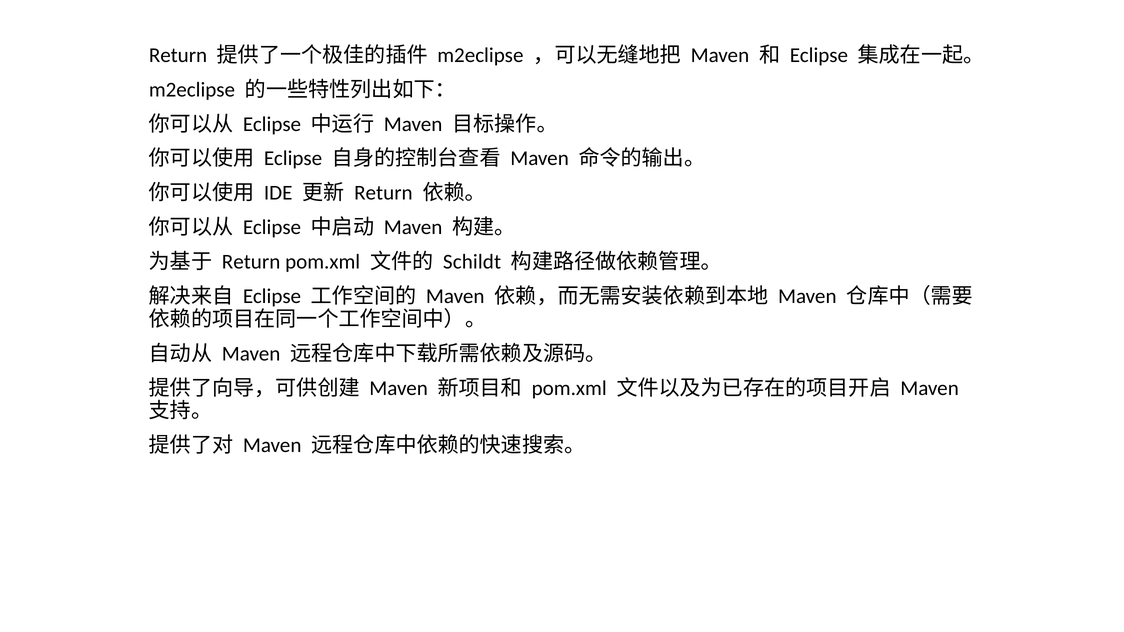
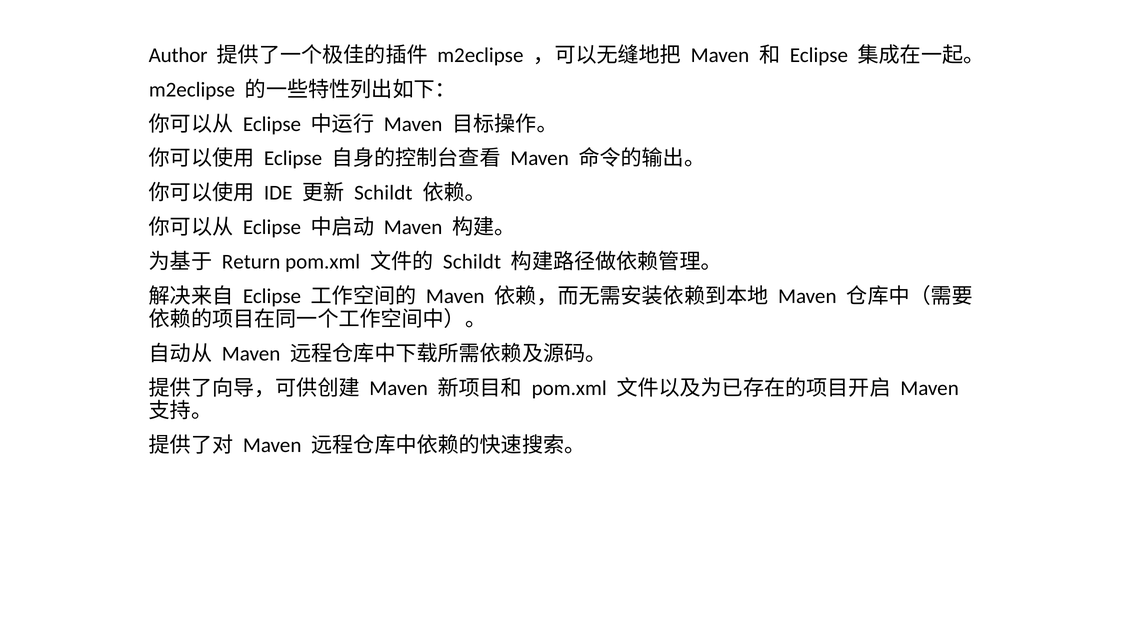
Return at (178, 55): Return -> Author
Return at (383, 193): Return -> Schildt
